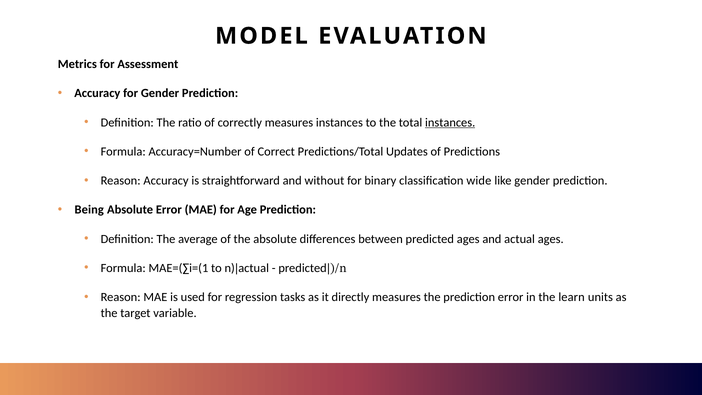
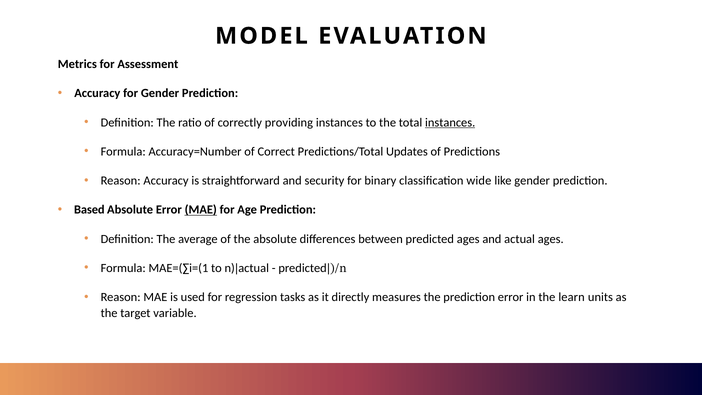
correctly measures: measures -> providing
without: without -> security
Being: Being -> Based
MAE at (201, 210) underline: none -> present
